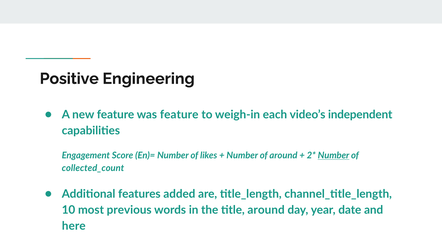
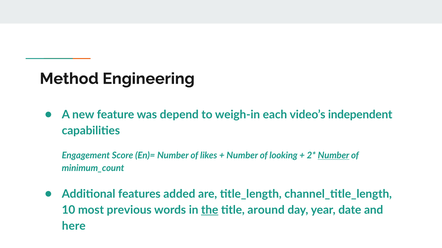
Positive: Positive -> Method
was feature: feature -> depend
of around: around -> looking
collected_count: collected_count -> minimum_count
the underline: none -> present
